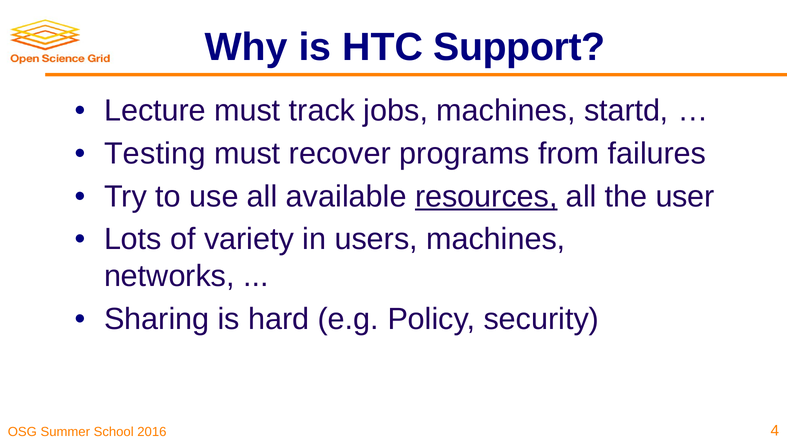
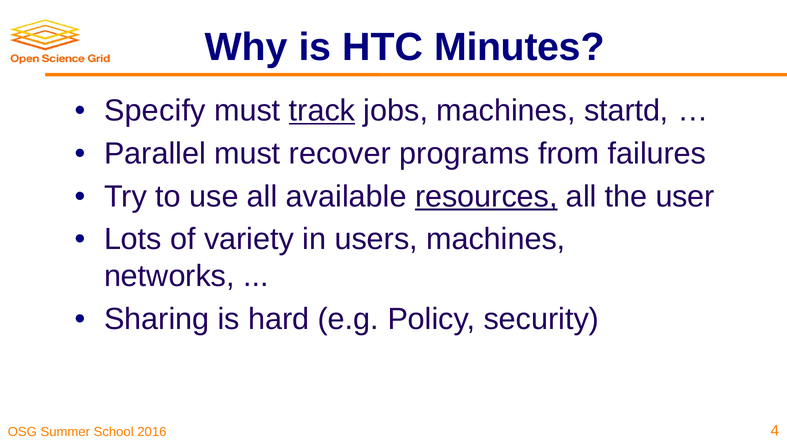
Support: Support -> Minutes
Lecture: Lecture -> Specify
track underline: none -> present
Testing: Testing -> Parallel
